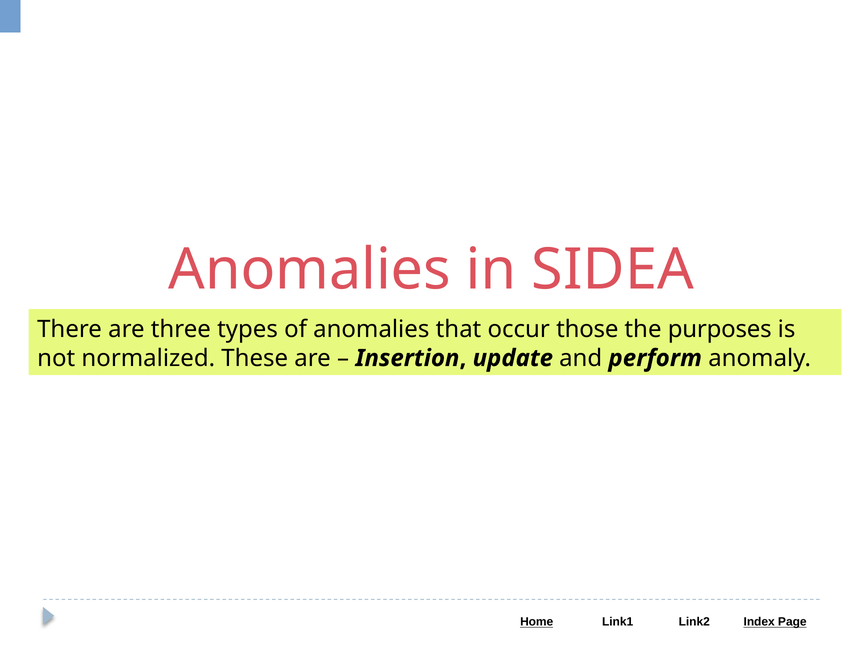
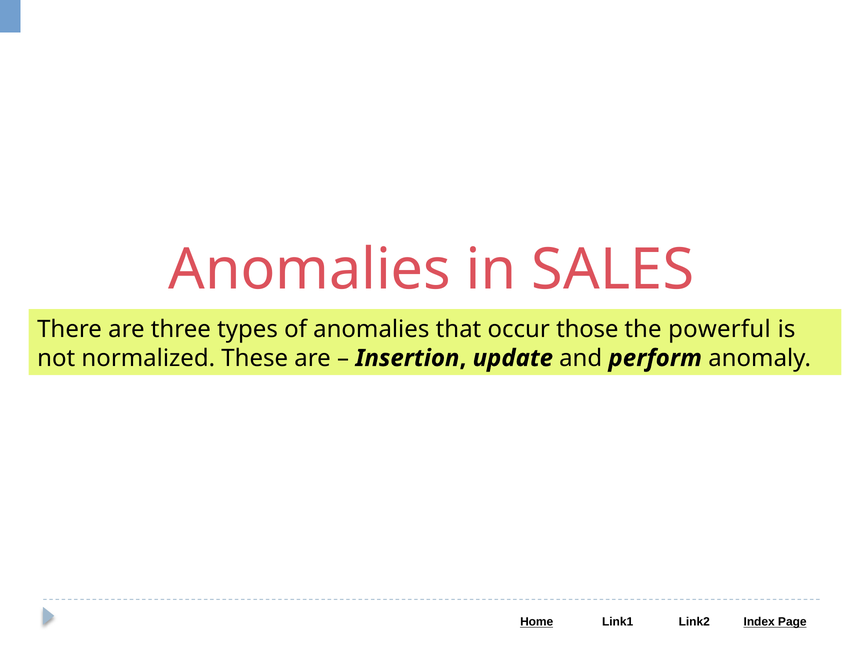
SIDEA: SIDEA -> SALES
purposes: purposes -> powerful
